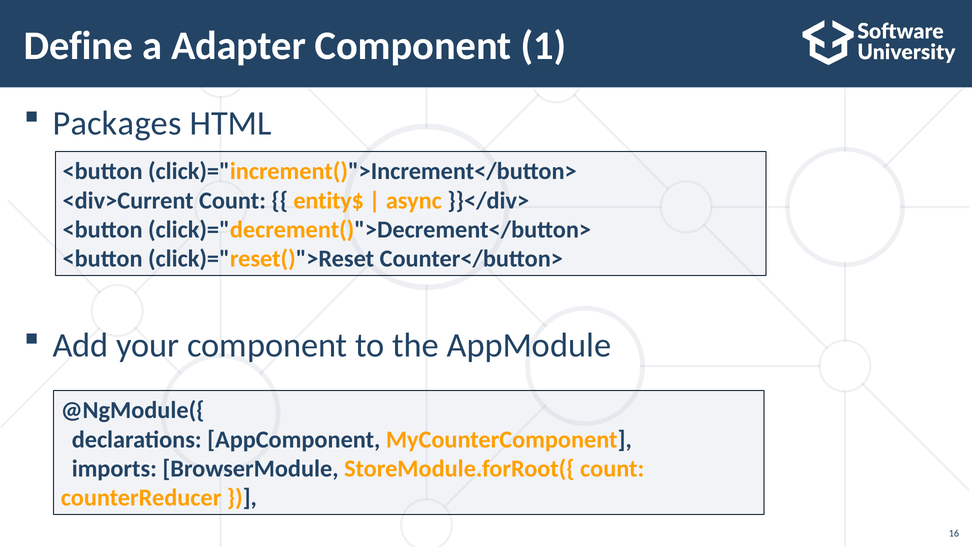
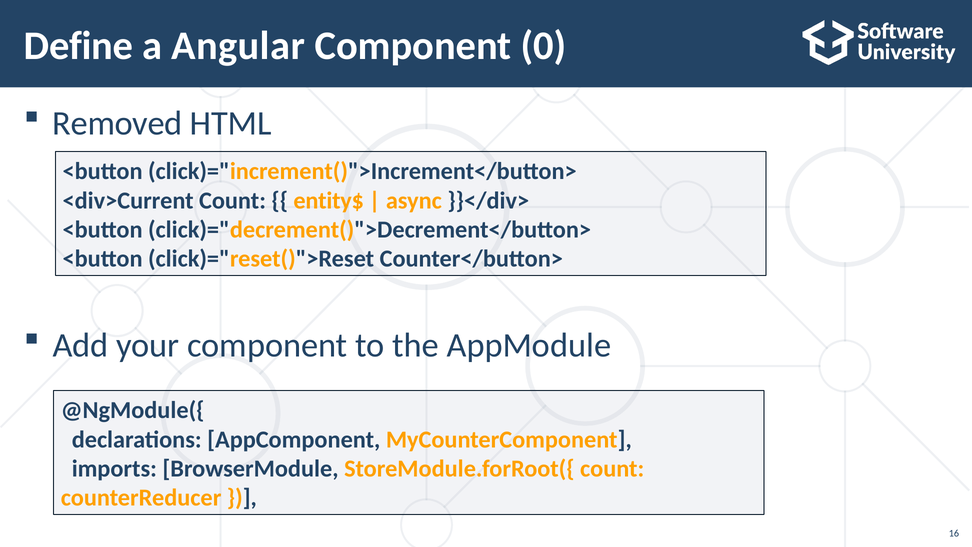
Adapter: Adapter -> Angular
1: 1 -> 0
Packages: Packages -> Removed
